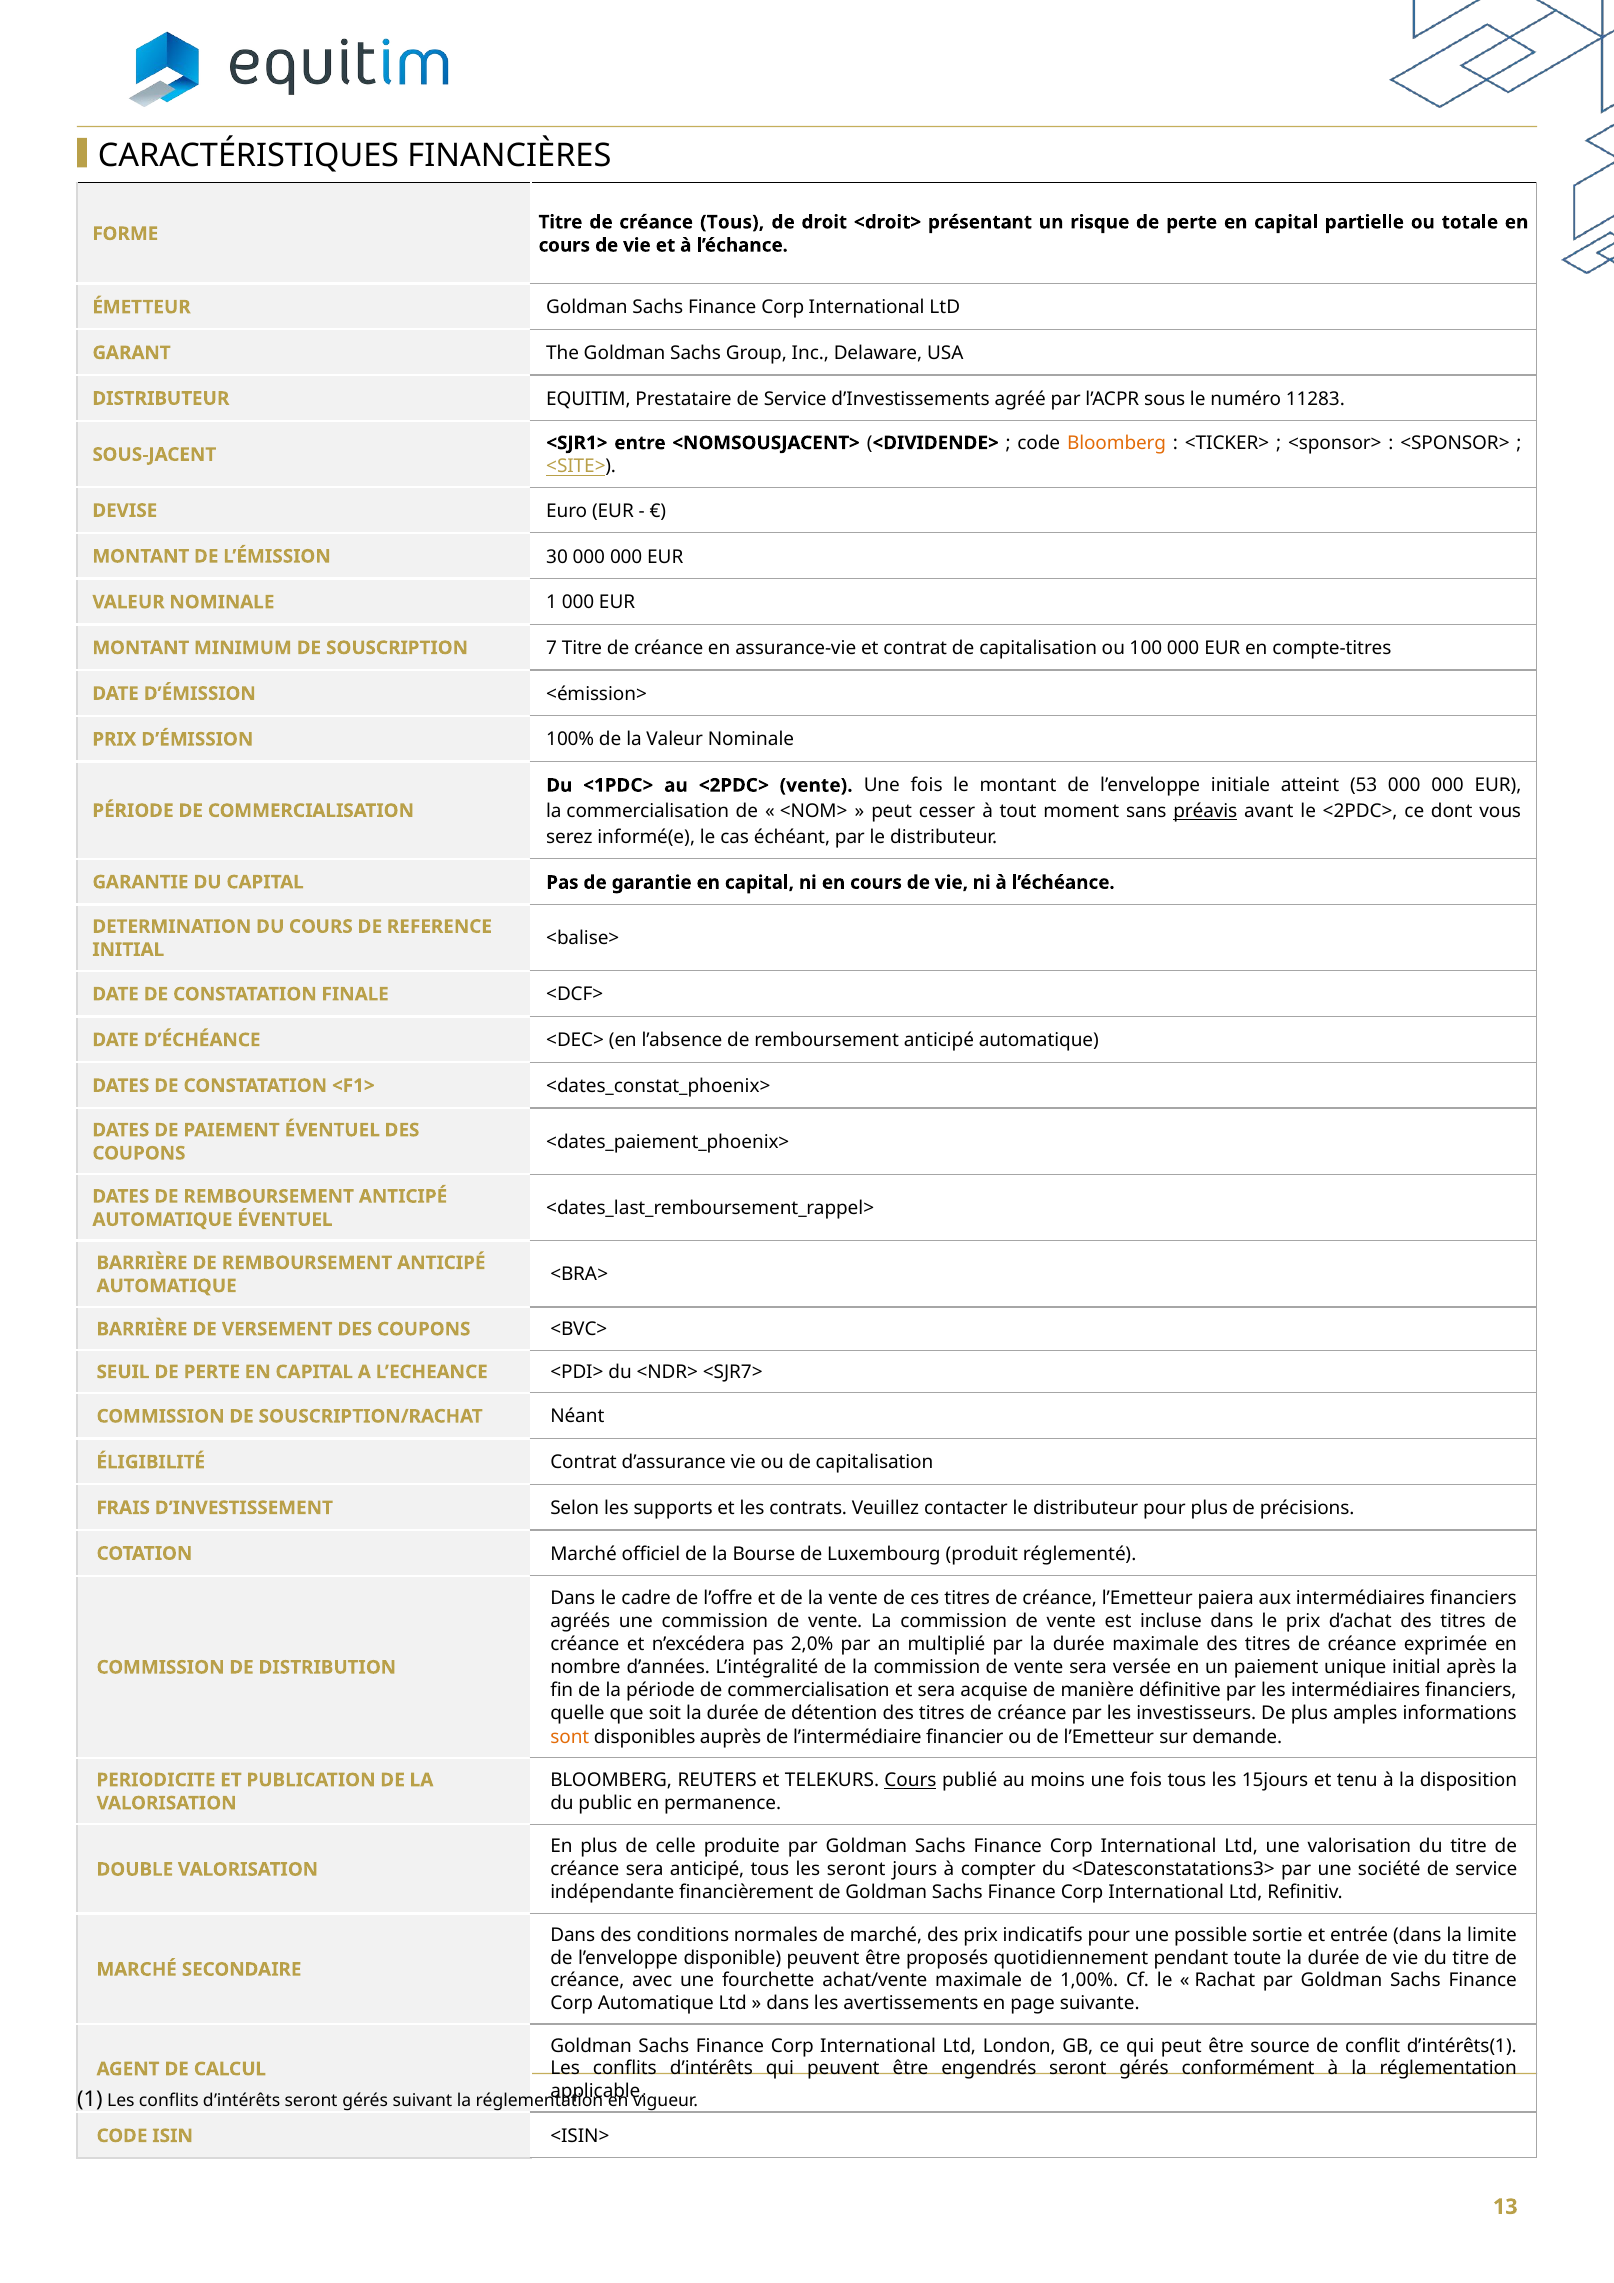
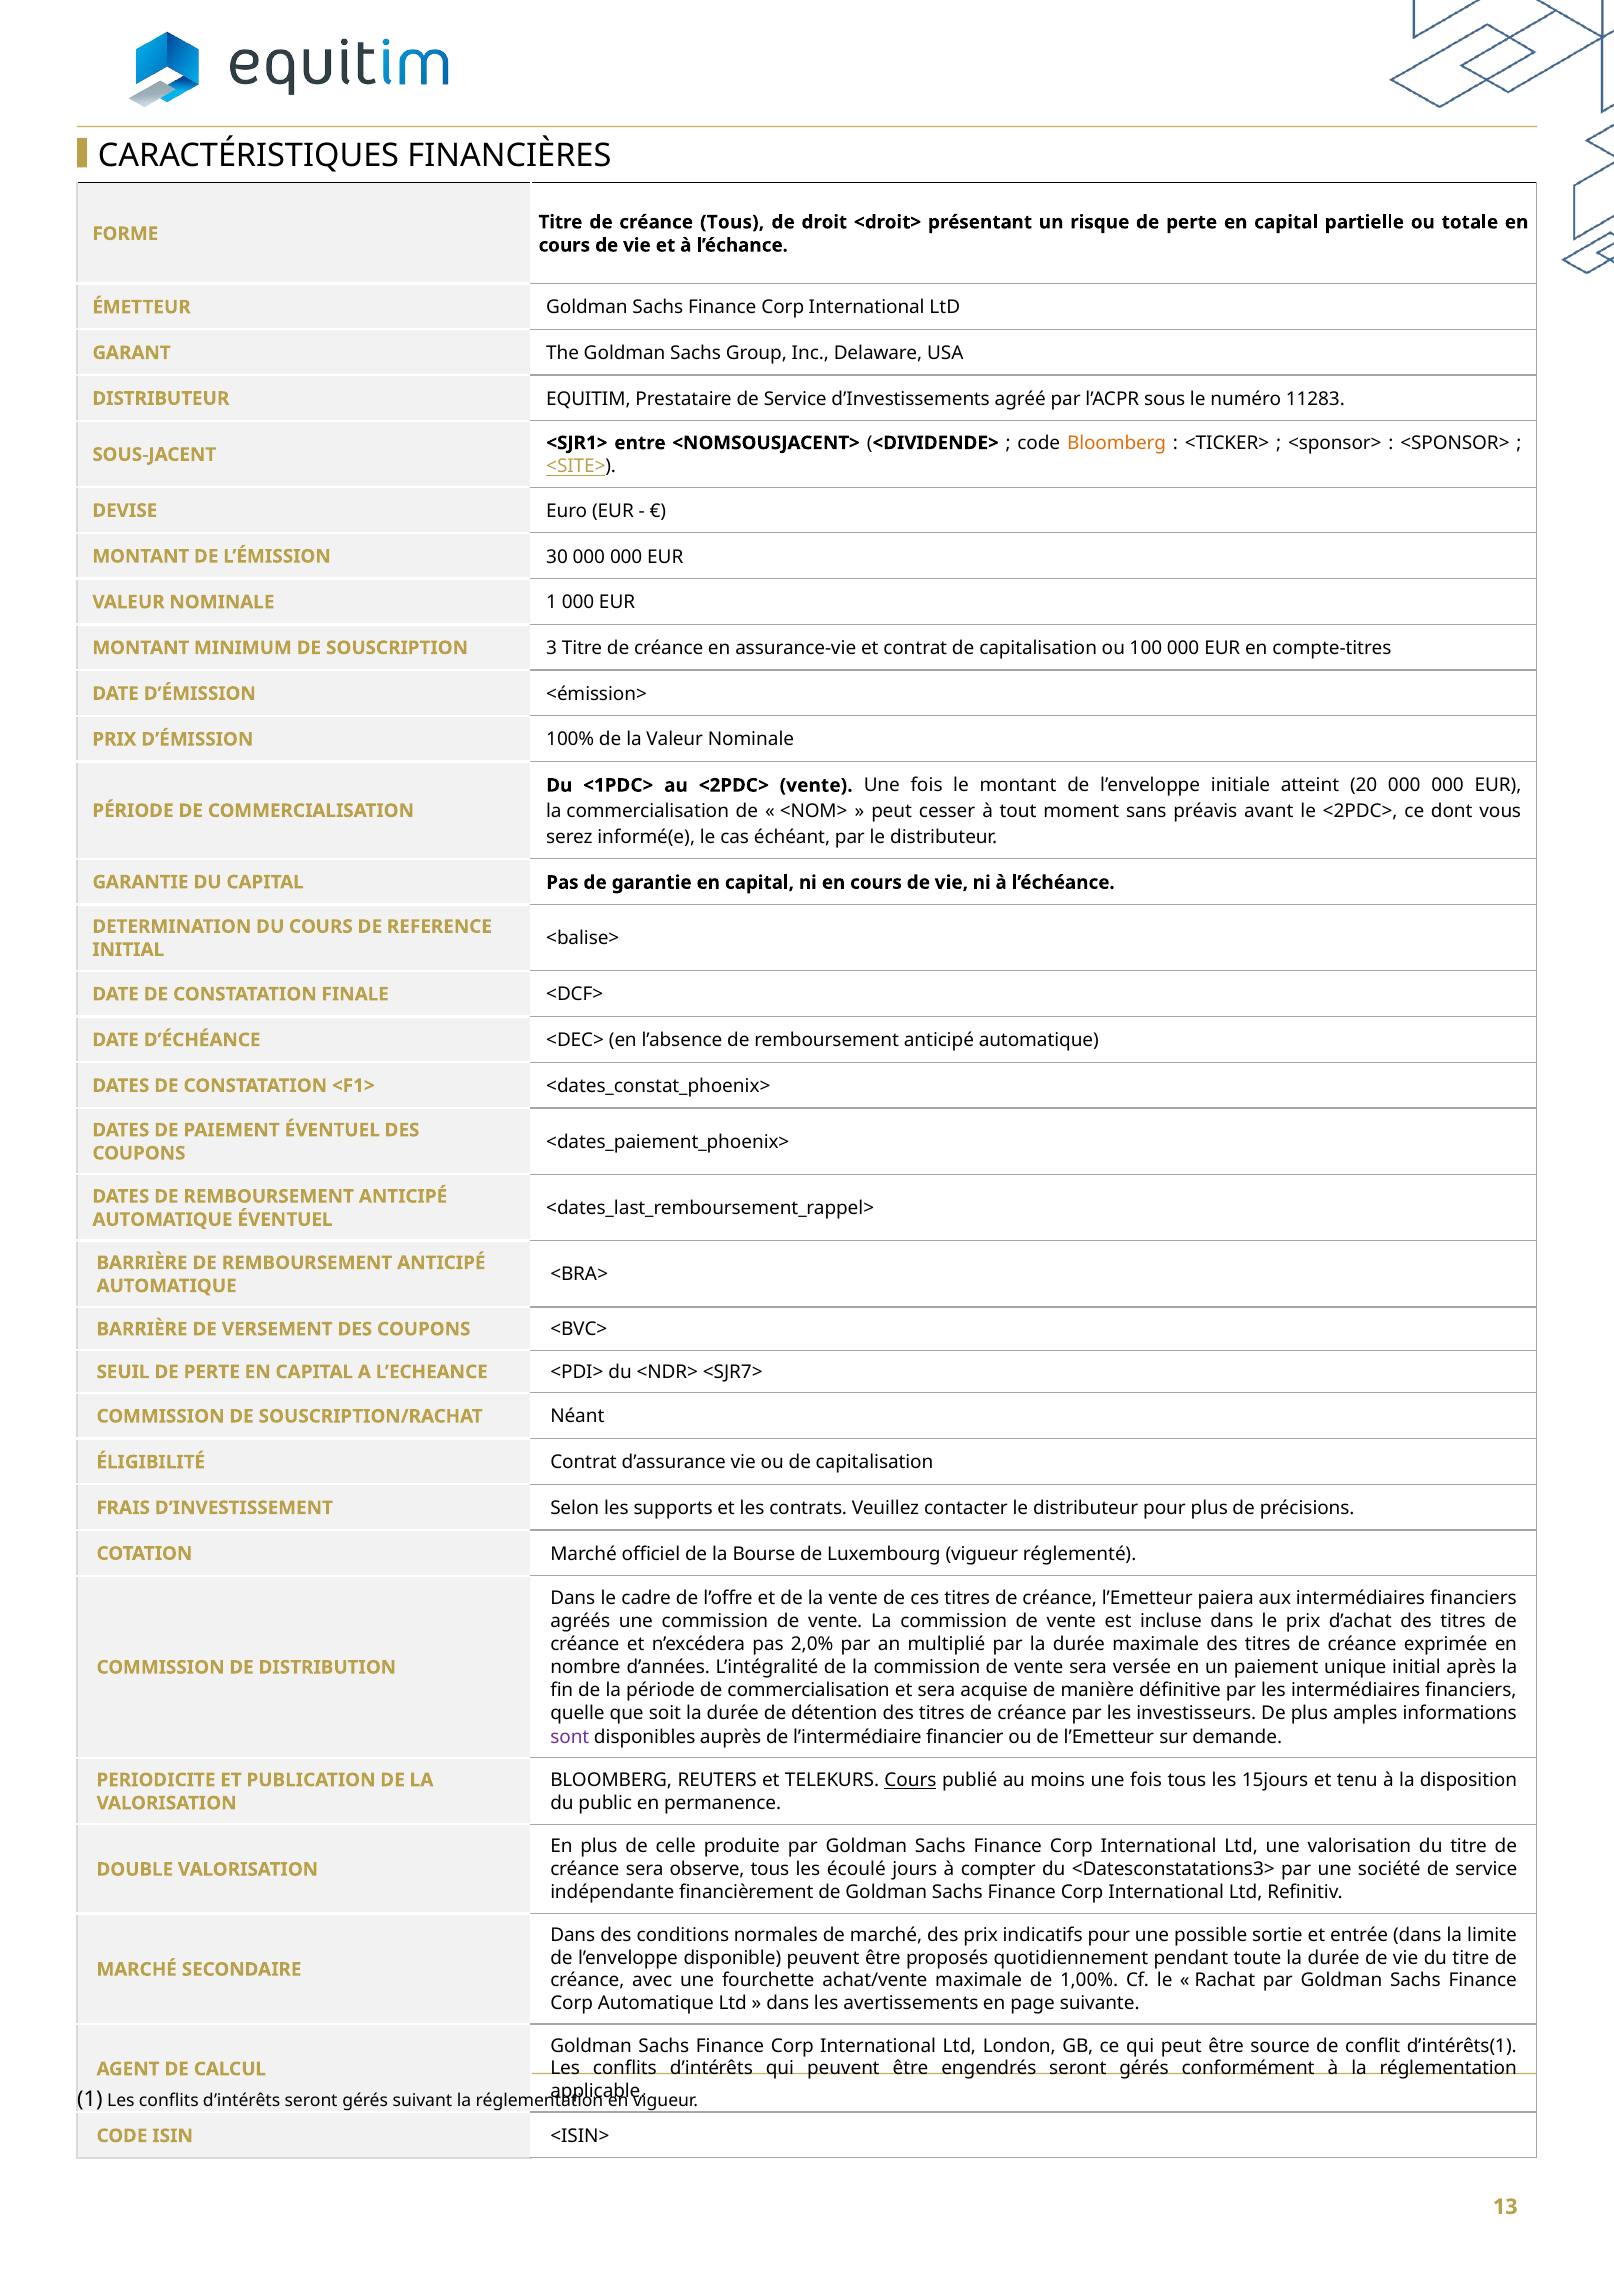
7: 7 -> 3
53: 53 -> 20
préavis underline: present -> none
Luxembourg produit: produit -> vigueur
sont colour: orange -> purple
sera anticipé: anticipé -> observe
les seront: seront -> écoulé
